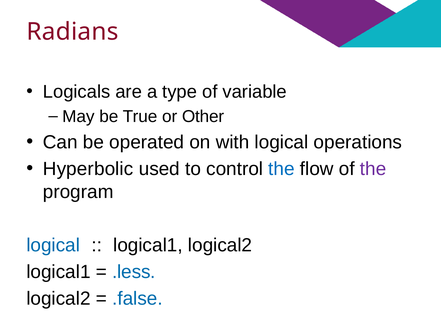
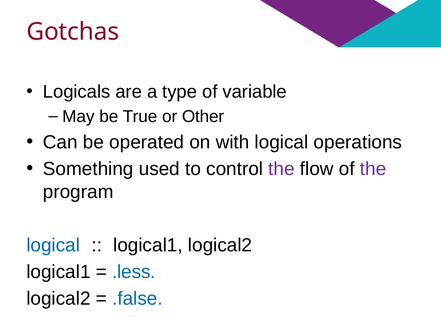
Radians: Radians -> Gotchas
Hyperbolic: Hyperbolic -> Something
the at (282, 169) colour: blue -> purple
